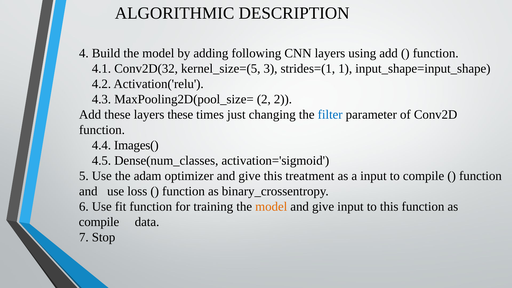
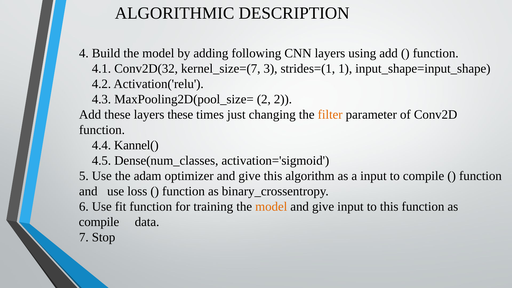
kernel_size=(5: kernel_size=(5 -> kernel_size=(7
filter colour: blue -> orange
Images(: Images( -> Kannel(
treatment: treatment -> algorithm
